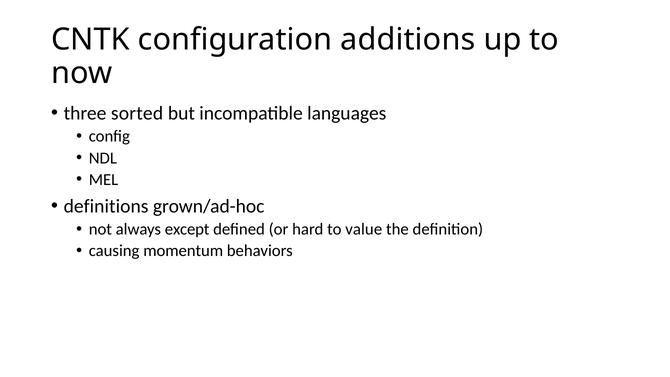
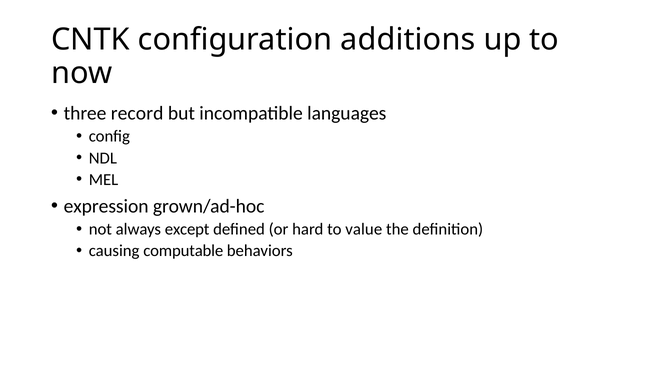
sorted: sorted -> record
definitions: definitions -> expression
momentum: momentum -> computable
